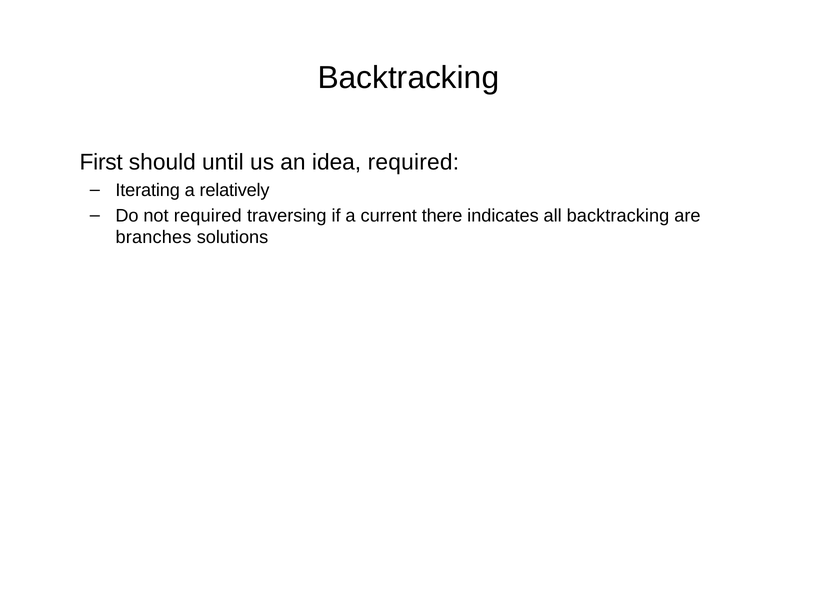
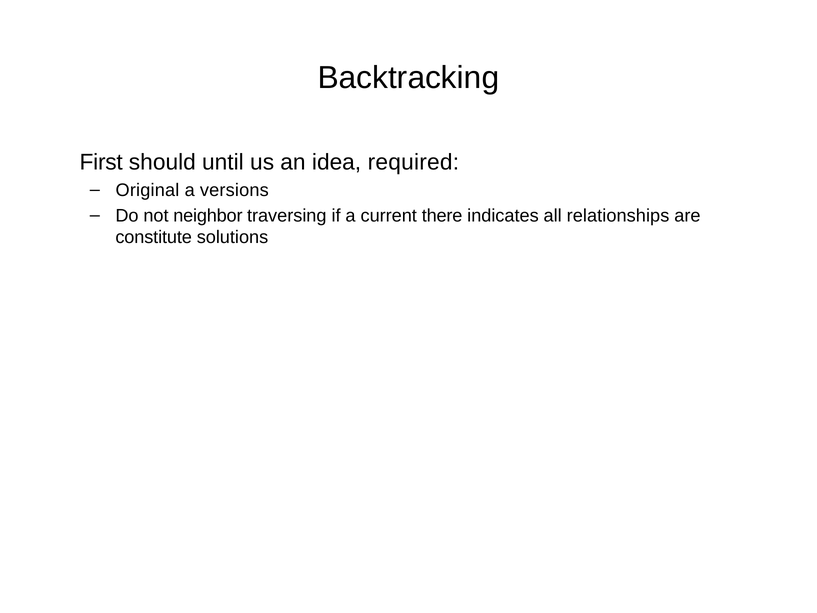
Iterating: Iterating -> Original
relatively: relatively -> versions
not required: required -> neighbor
all backtracking: backtracking -> relationships
branches: branches -> constitute
